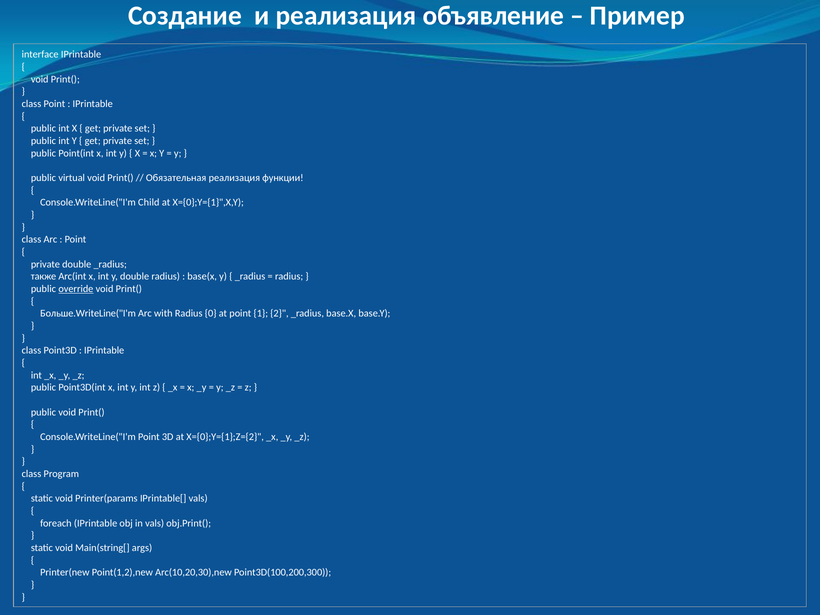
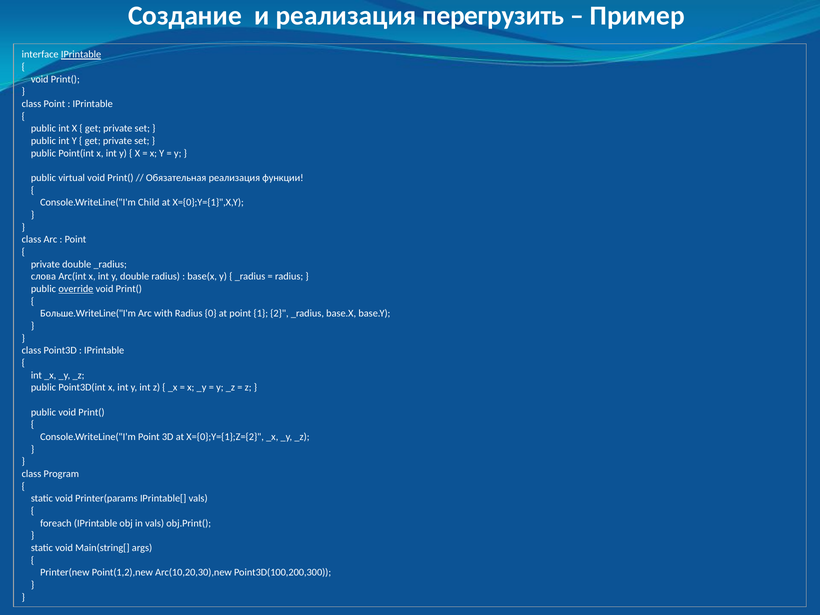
объявление: объявление -> перегрузить
IPrintable at (81, 55) underline: none -> present
также: также -> слова
